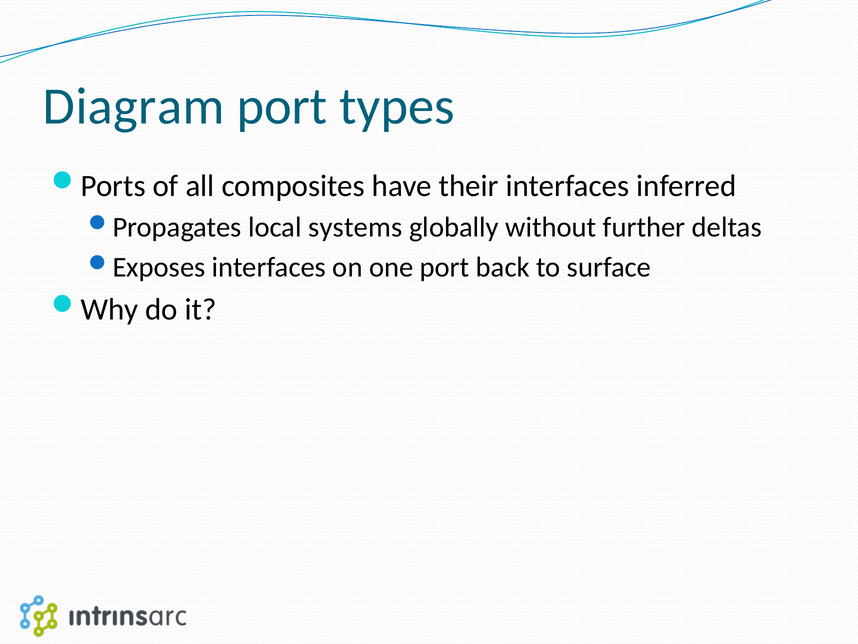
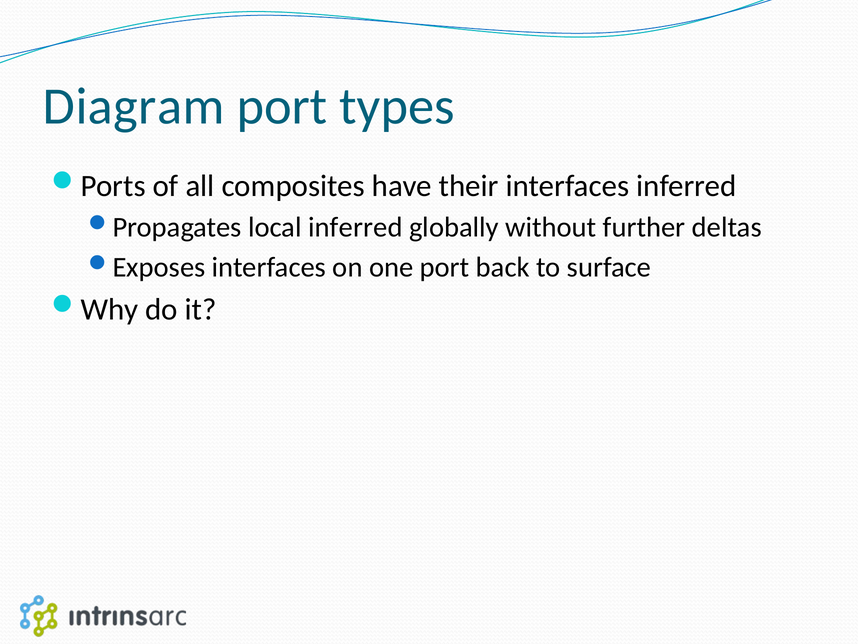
local systems: systems -> inferred
